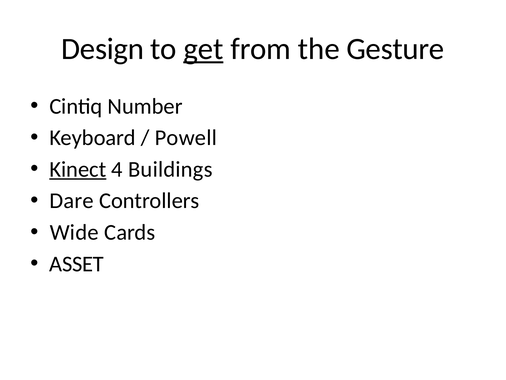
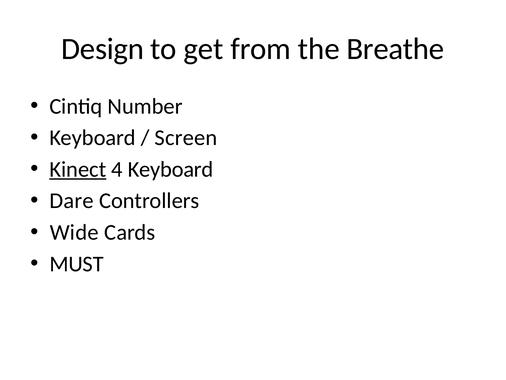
get underline: present -> none
Gesture: Gesture -> Breathe
Powell: Powell -> Screen
4 Buildings: Buildings -> Keyboard
ASSET: ASSET -> MUST
